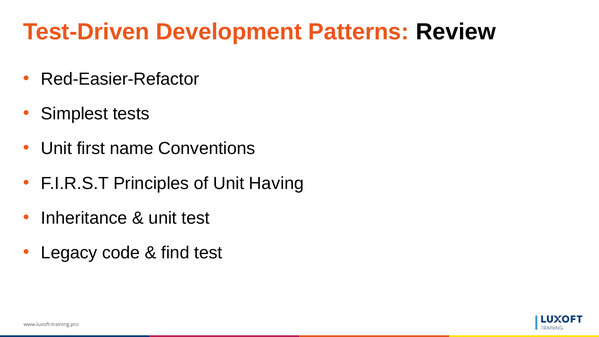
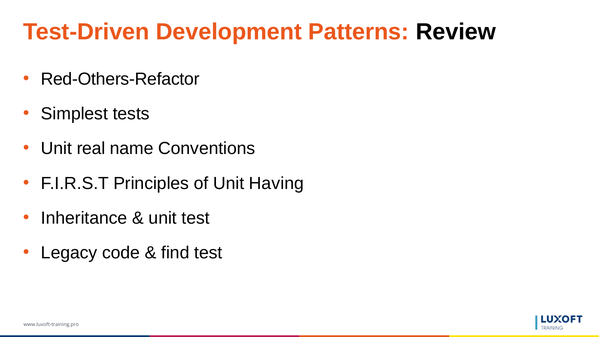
Red-Easier-Refactor: Red-Easier-Refactor -> Red-Others-Refactor
first: first -> real
